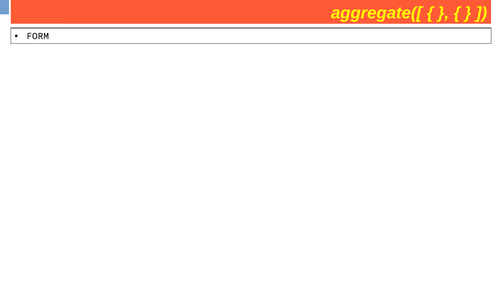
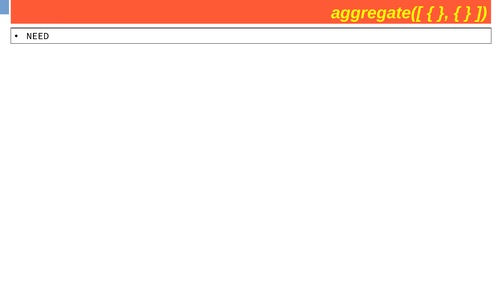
FORM: FORM -> NEED
